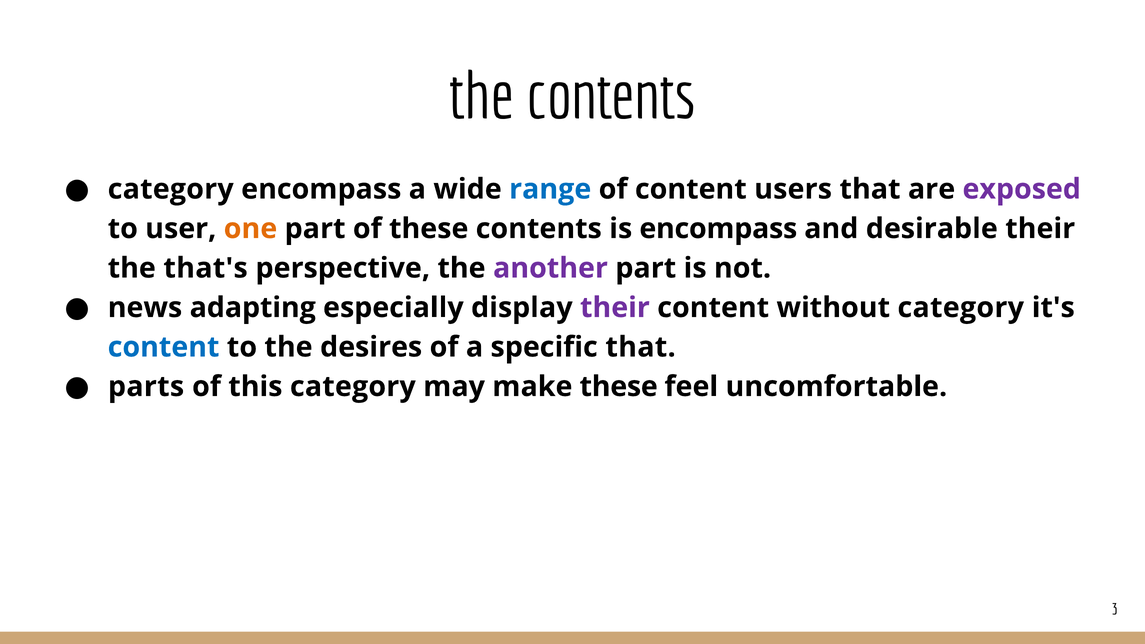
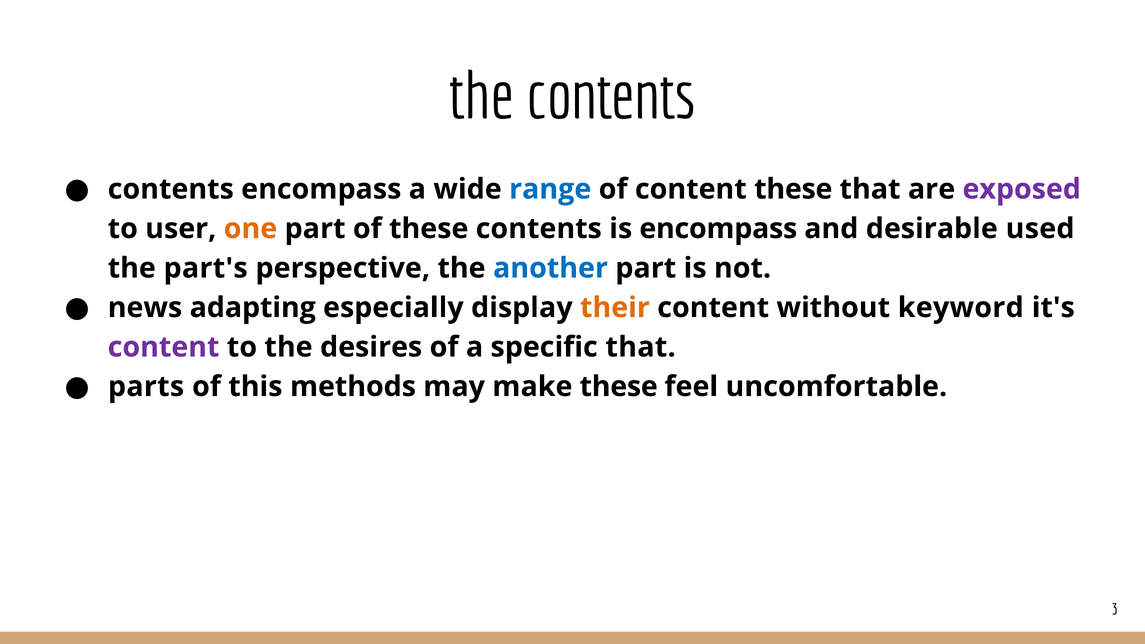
category at (171, 189): category -> contents
content users: users -> these
desirable their: their -> used
that's: that's -> part's
another colour: purple -> blue
their at (615, 308) colour: purple -> orange
without category: category -> keyword
content at (164, 347) colour: blue -> purple
this category: category -> methods
